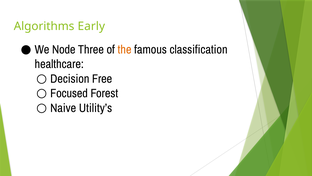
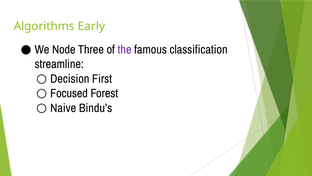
the colour: orange -> purple
healthcare: healthcare -> streamline
Free: Free -> First
Utility’s: Utility’s -> Bindu’s
